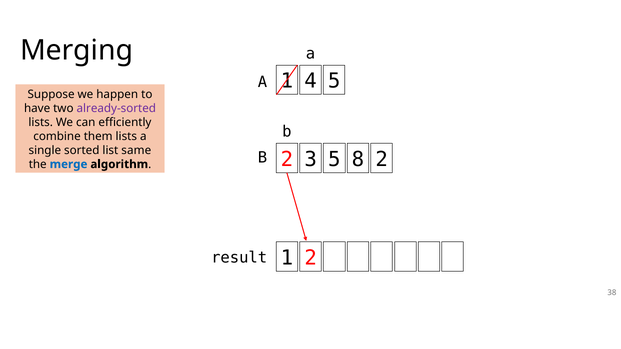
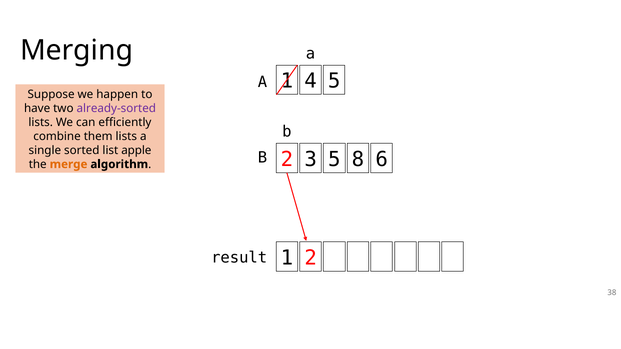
same: same -> apple
8 2: 2 -> 6
merge colour: blue -> orange
